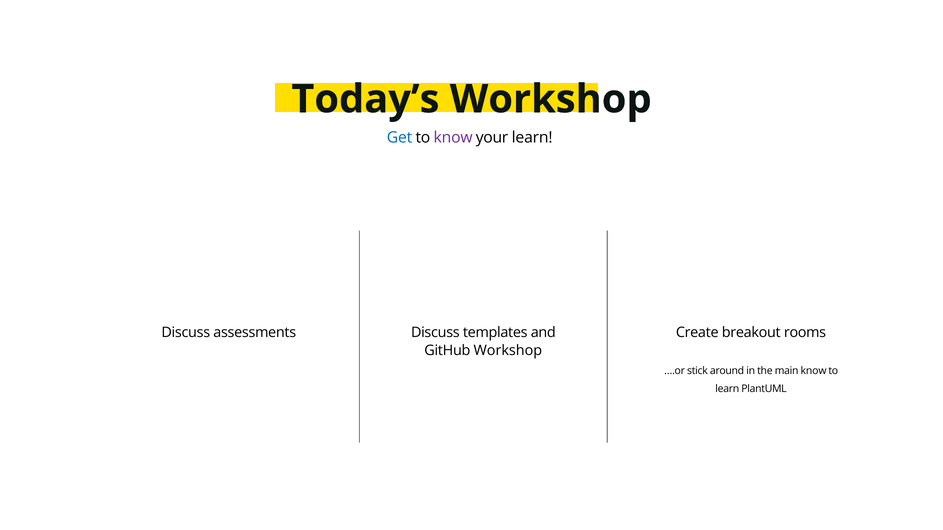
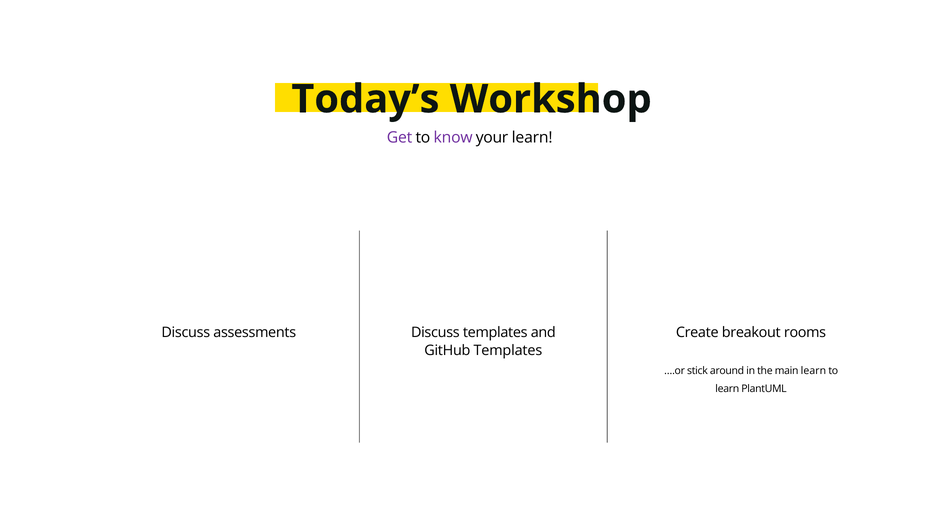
Get colour: blue -> purple
GitHub Workshop: Workshop -> Templates
main know: know -> learn
